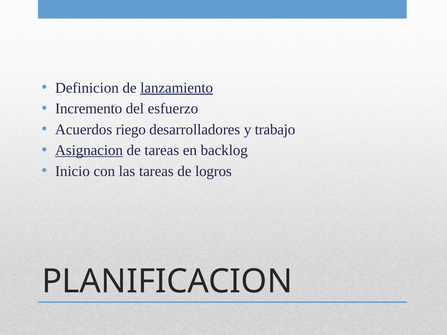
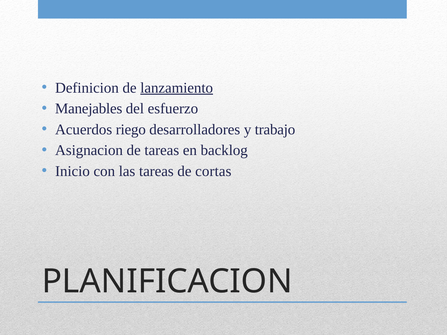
Incremento: Incremento -> Manejables
Asignacion underline: present -> none
logros: logros -> cortas
